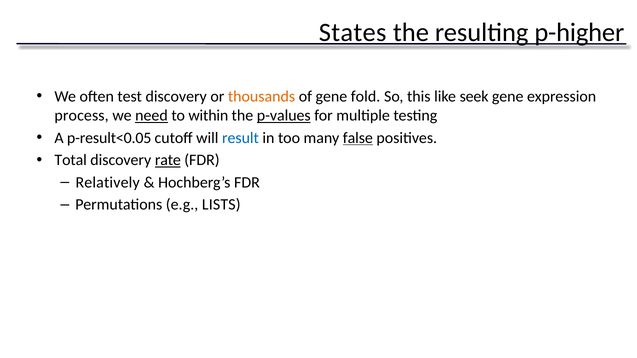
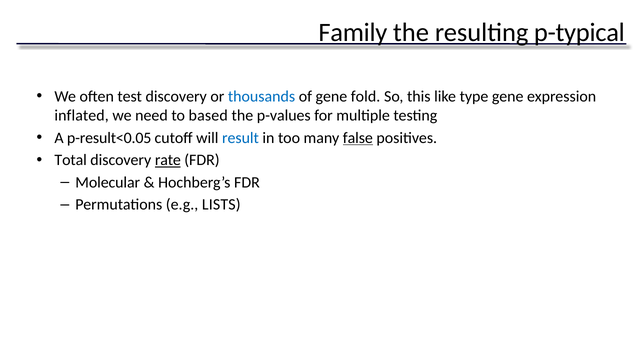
States: States -> Family
p-higher: p-higher -> p-typical
thousands colour: orange -> blue
seek: seek -> type
process: process -> inflated
need underline: present -> none
within: within -> based
p-values underline: present -> none
Relatively: Relatively -> Molecular
